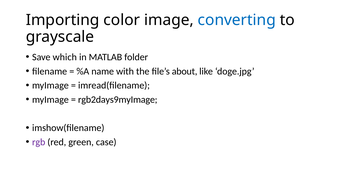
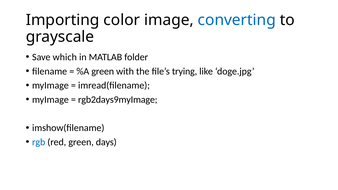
%A name: name -> green
about: about -> trying
rgb colour: purple -> blue
case: case -> days
